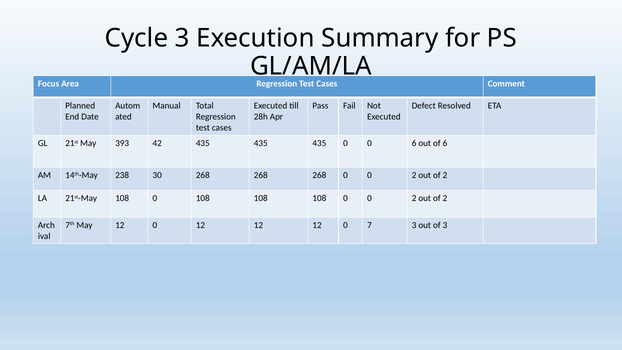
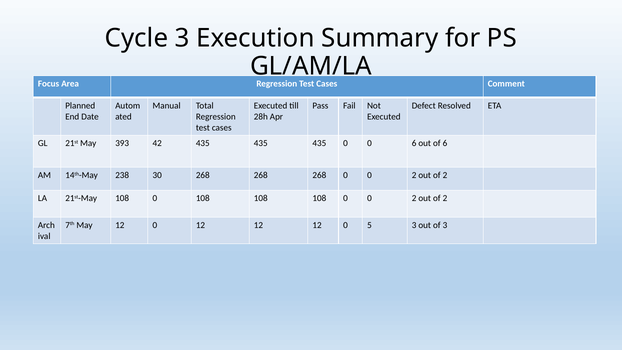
7: 7 -> 5
